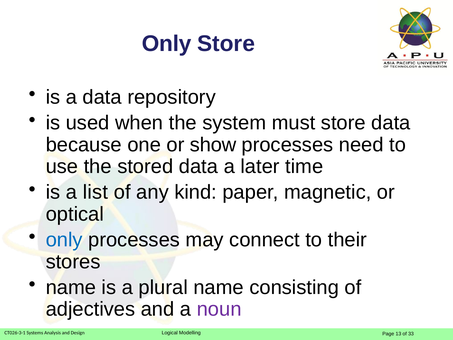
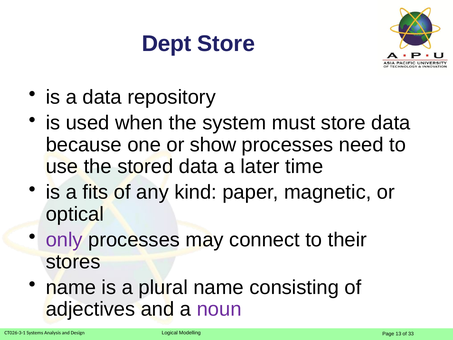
Only at (167, 43): Only -> Dept
list: list -> fits
only at (64, 240) colour: blue -> purple
